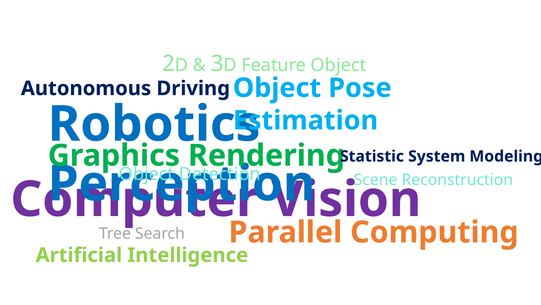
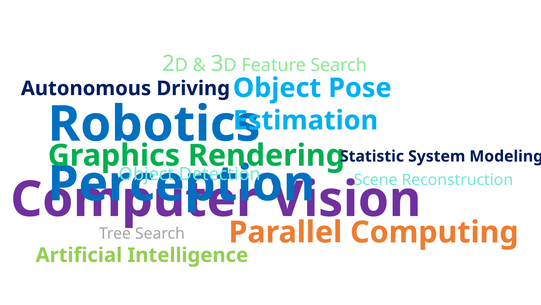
Feature Object: Object -> Search
